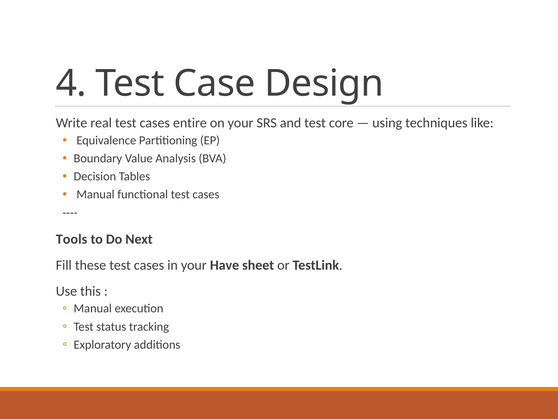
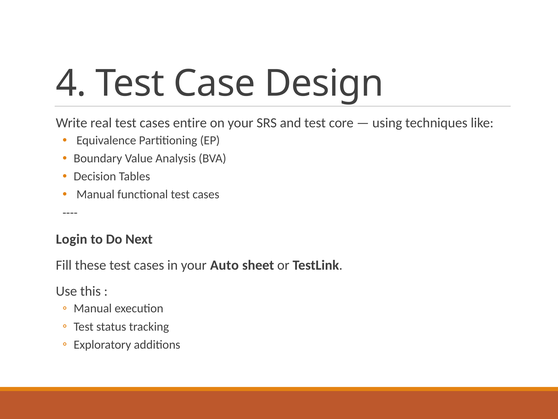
Tools: Tools -> Login
Have: Have -> Auto
